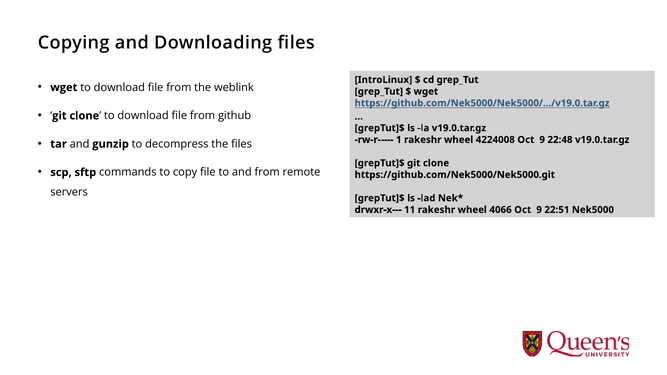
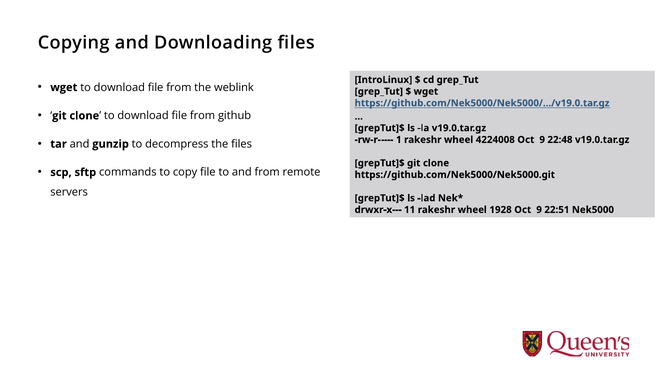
4066: 4066 -> 1928
